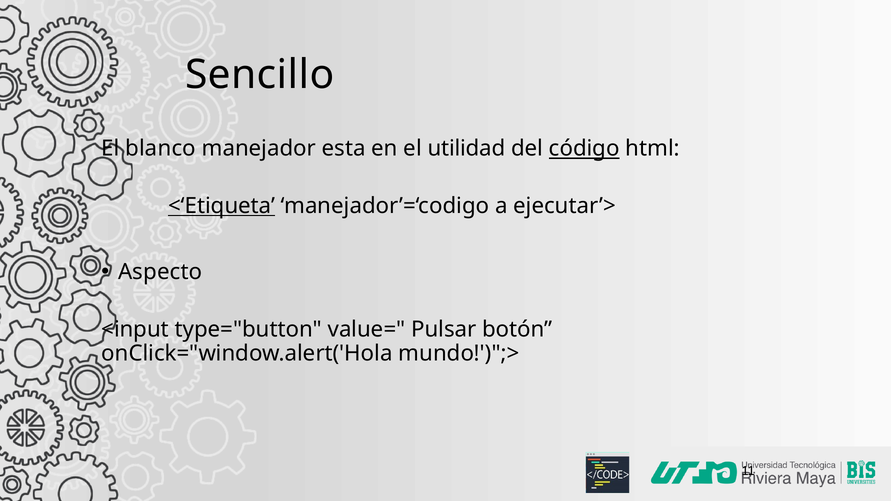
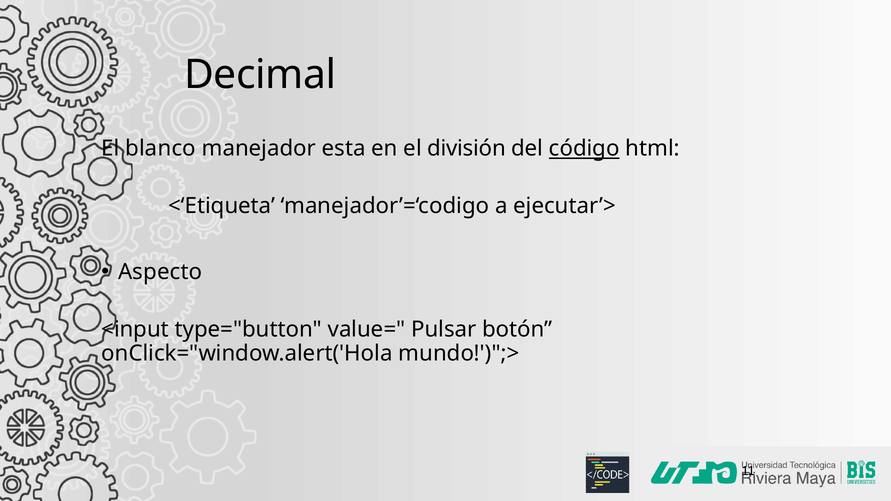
Sencillo: Sencillo -> Decimal
utilidad: utilidad -> división
<‘Etiqueta underline: present -> none
